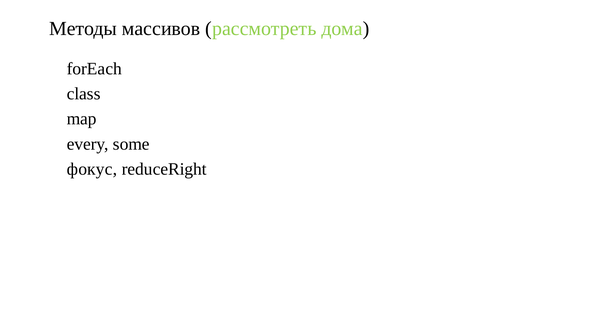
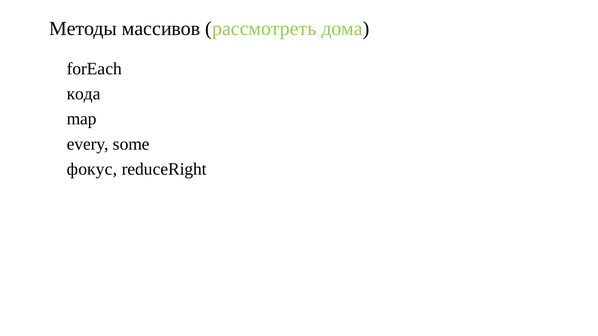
class: class -> кода
